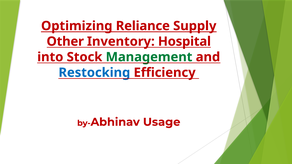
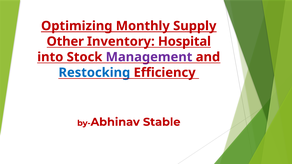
Reliance: Reliance -> Monthly
Management colour: green -> purple
Usage: Usage -> Stable
